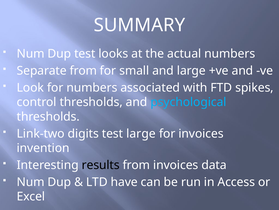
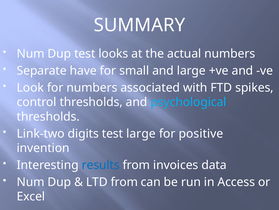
Separate from: from -> have
for invoices: invoices -> positive
results colour: black -> blue
LTD have: have -> from
